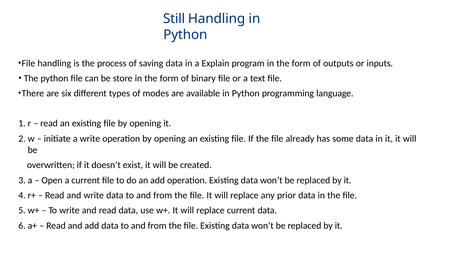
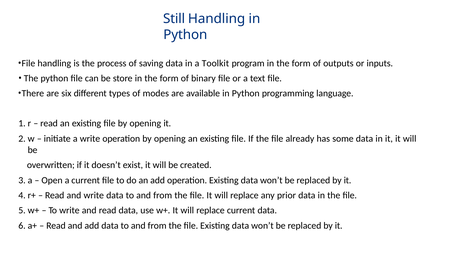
Explain: Explain -> Toolkit
